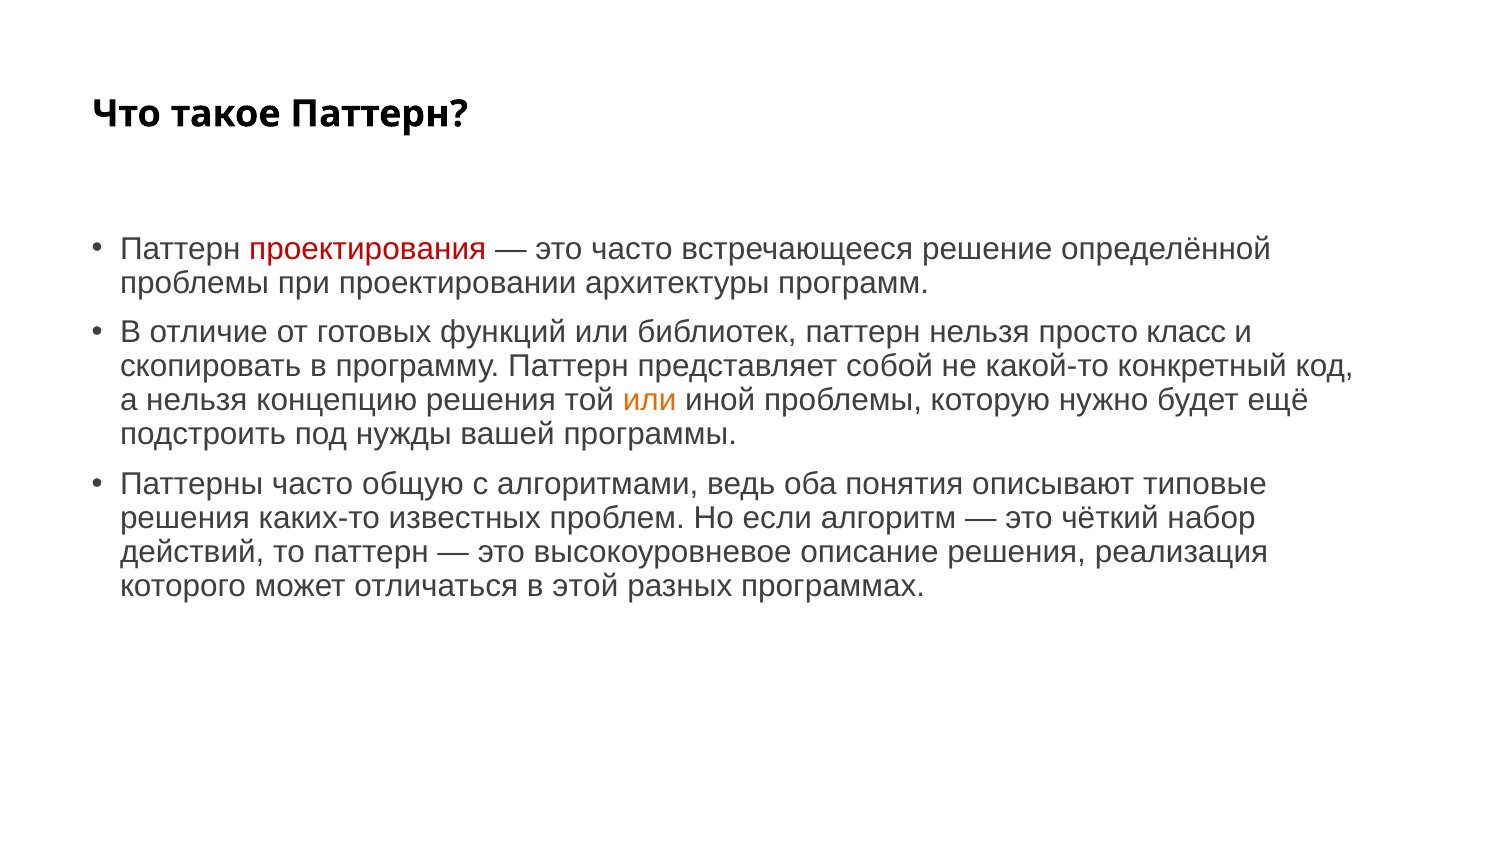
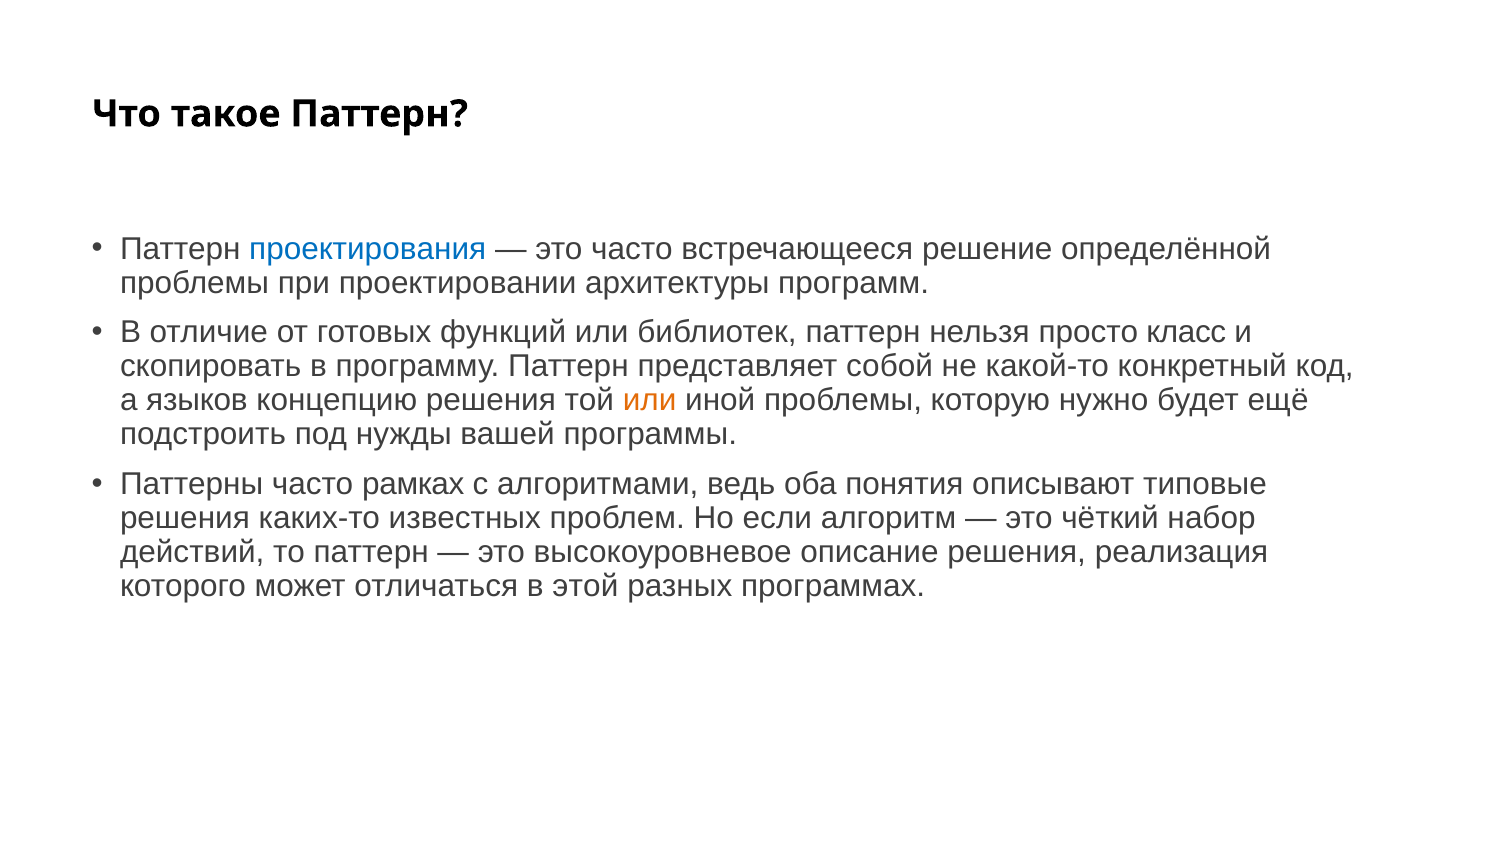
проектирования colour: red -> blue
а нельзя: нельзя -> языков
общую: общую -> рамках
